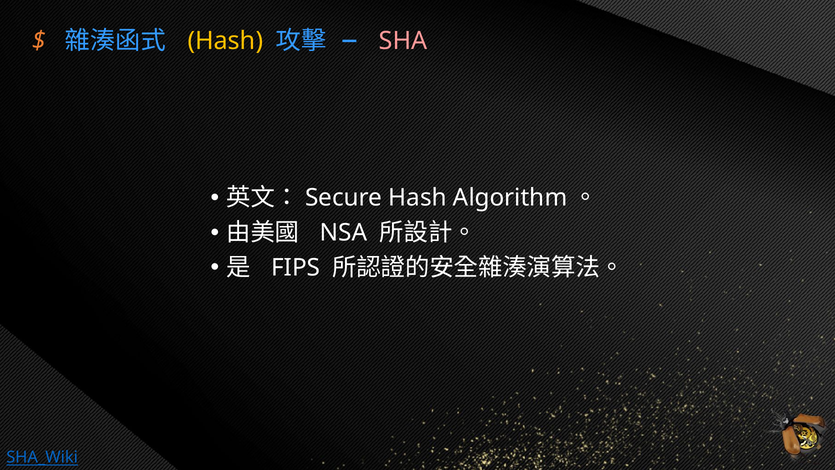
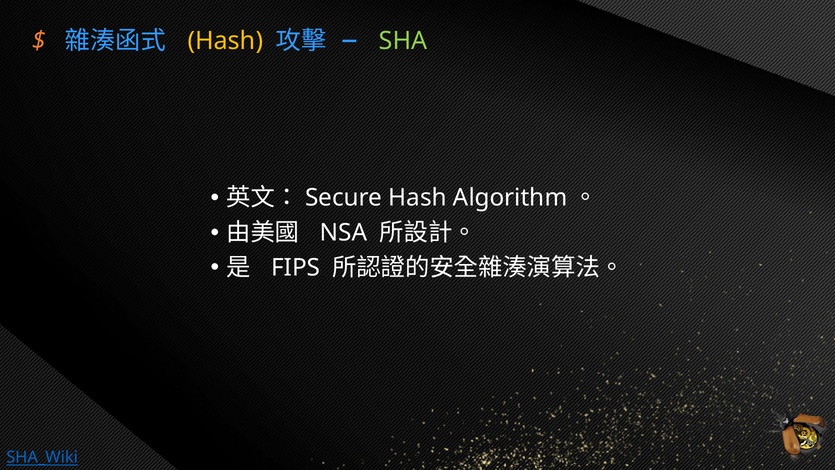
SHA colour: pink -> light green
